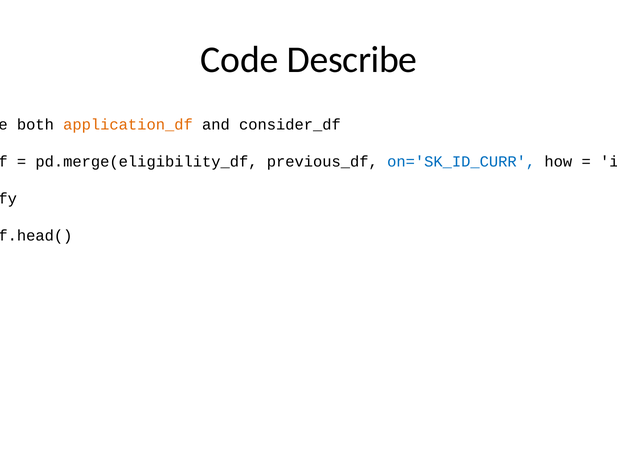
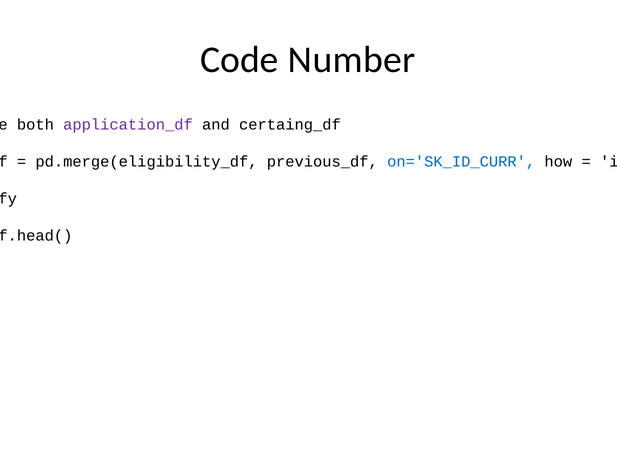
Describe: Describe -> Number
application_df colour: orange -> purple
consider_df: consider_df -> certaing_df
